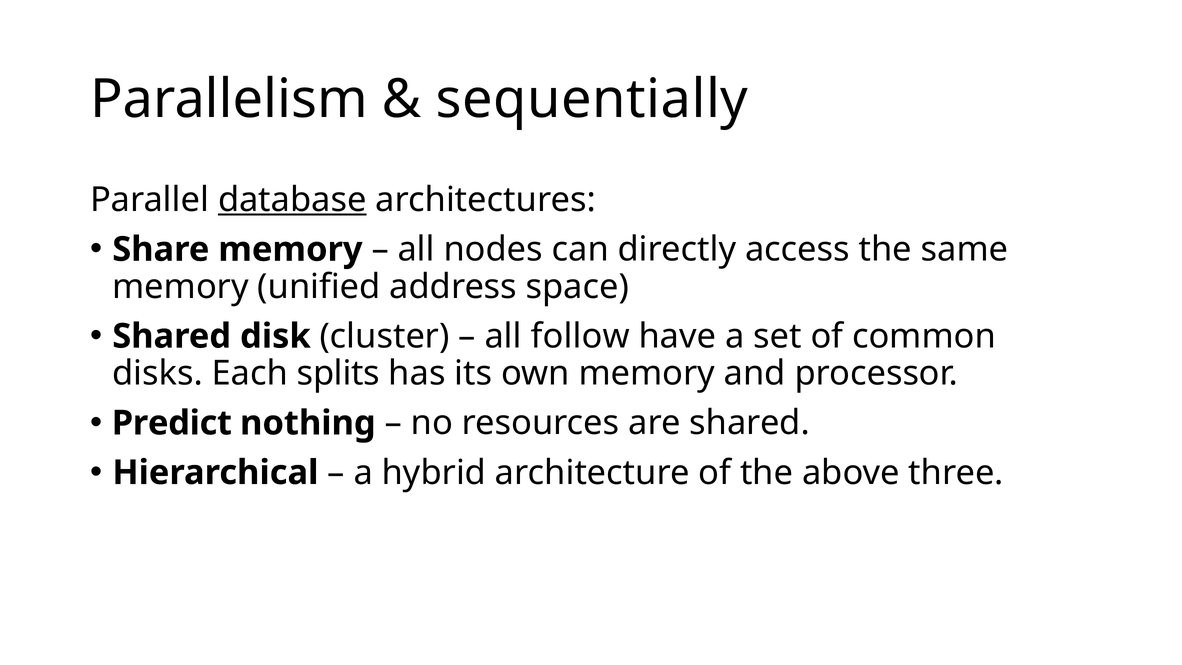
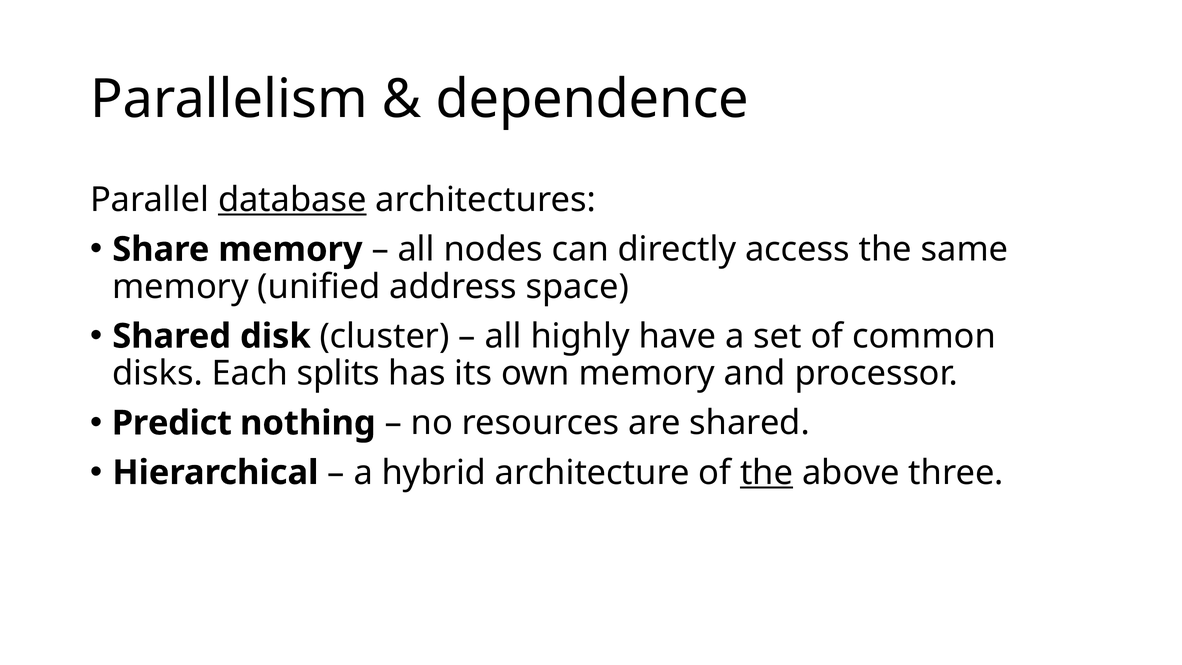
sequentially: sequentially -> dependence
follow: follow -> highly
the at (767, 473) underline: none -> present
